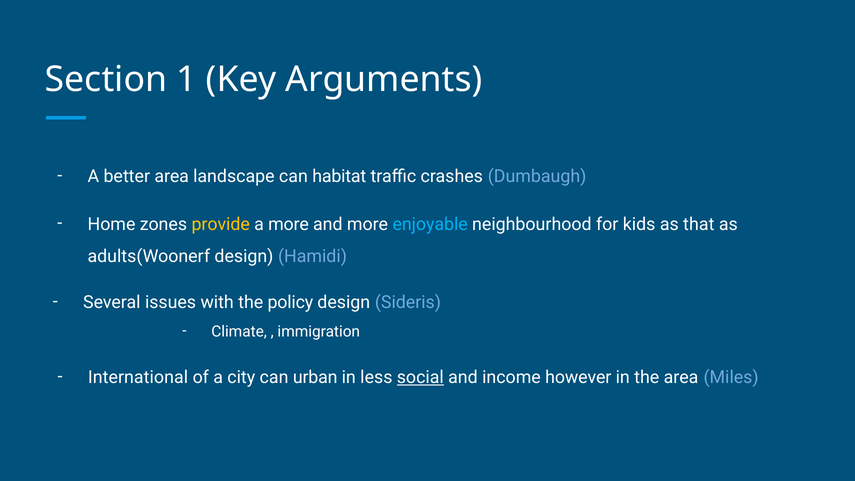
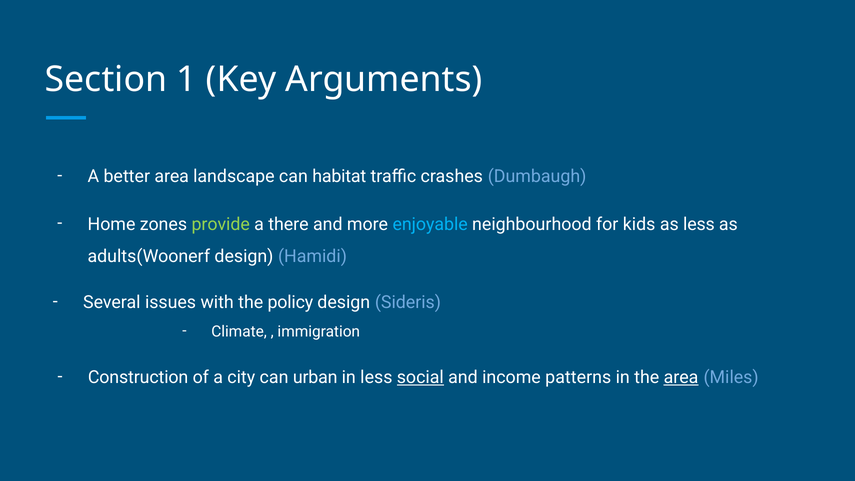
provide colour: yellow -> light green
a more: more -> there
as that: that -> less
International: International -> Construction
however: however -> patterns
area at (681, 377) underline: none -> present
